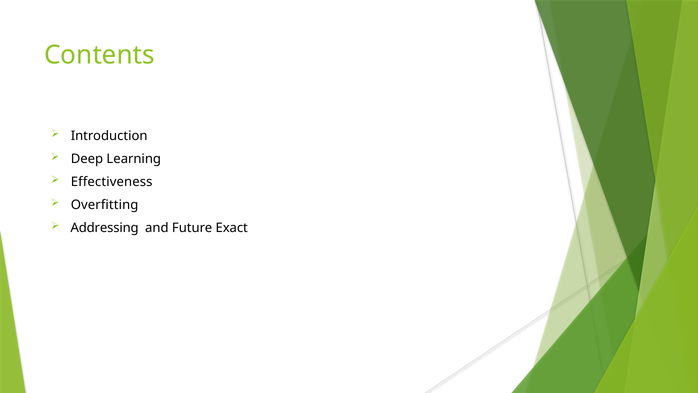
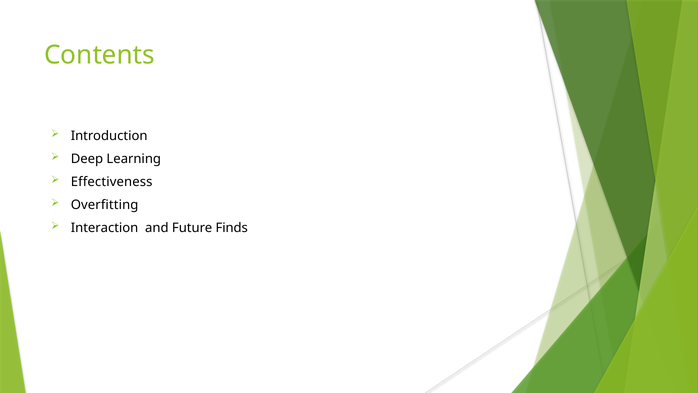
Addressing: Addressing -> Interaction
Exact: Exact -> Finds
